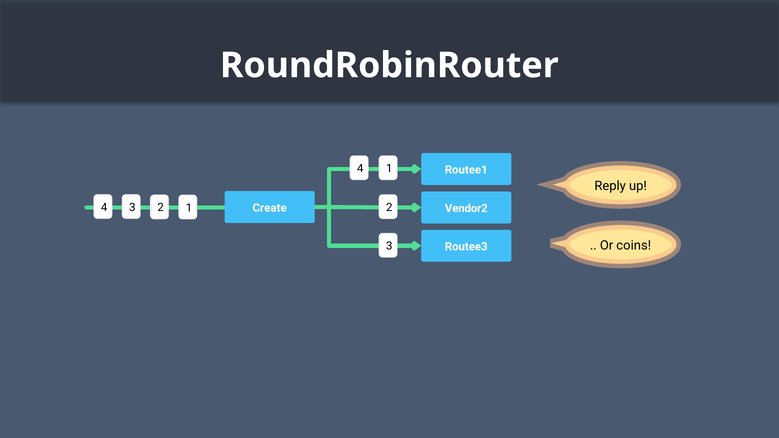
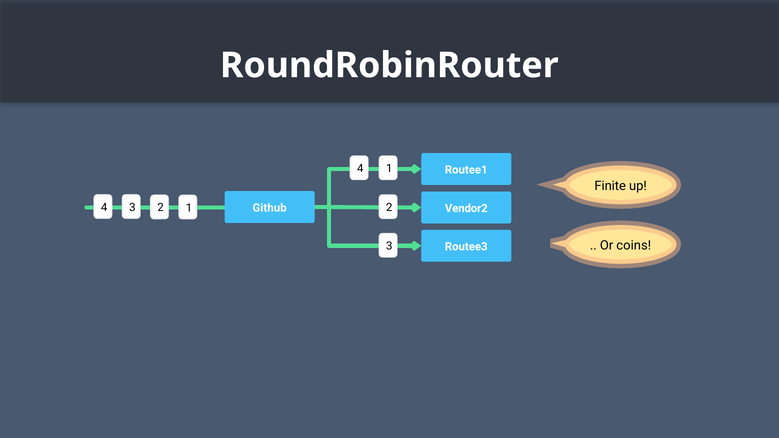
Reply: Reply -> Finite
Create: Create -> Github
